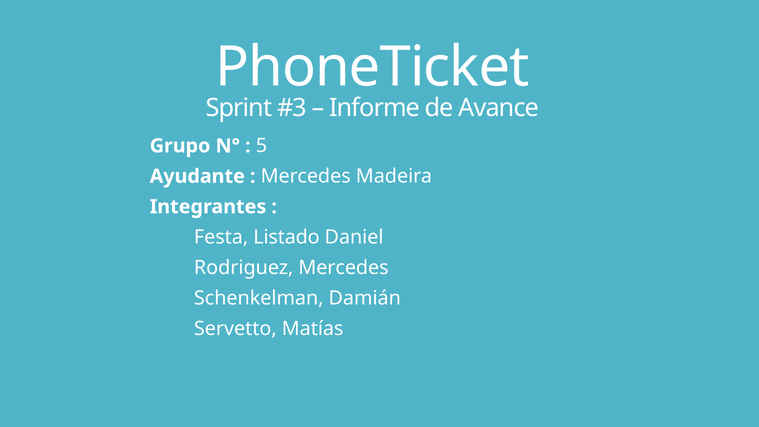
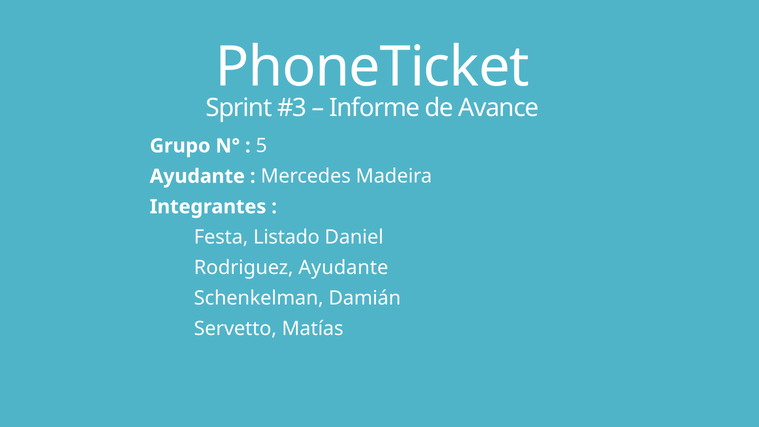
Rodriguez Mercedes: Mercedes -> Ayudante
